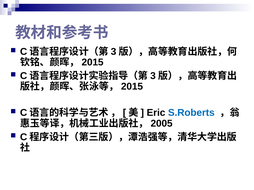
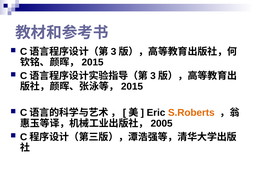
S.Roberts colour: blue -> orange
